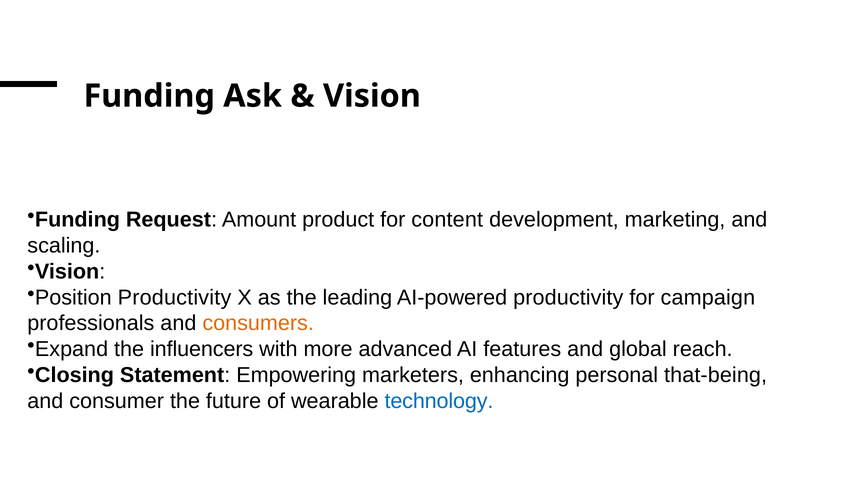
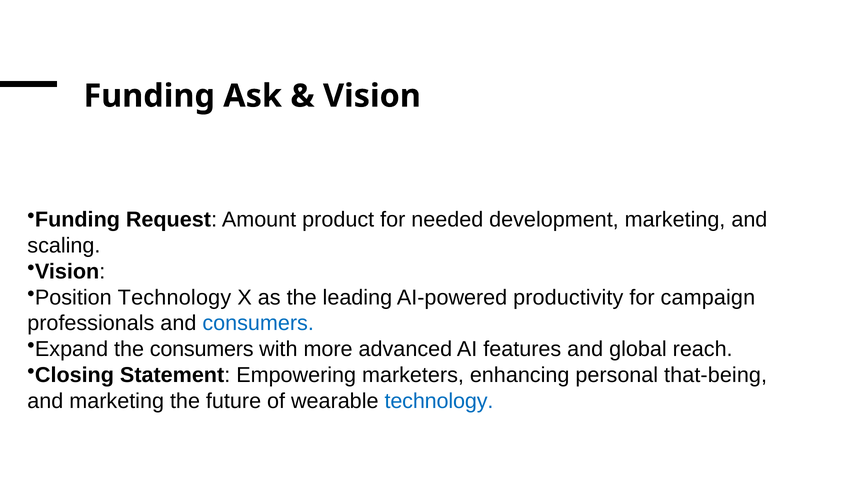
content: content -> needed
Position Productivity: Productivity -> Technology
consumers at (258, 324) colour: orange -> blue
the influencers: influencers -> consumers
and consumer: consumer -> marketing
